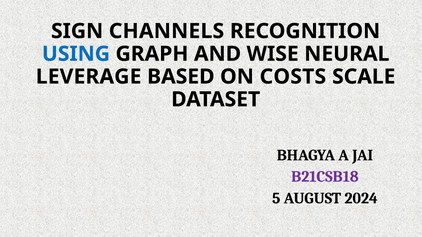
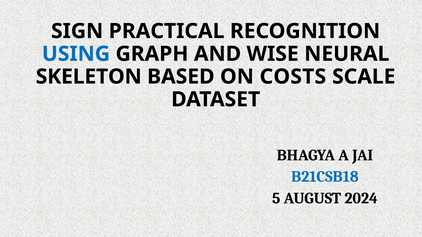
CHANNELS: CHANNELS -> PRACTICAL
LEVERAGE: LEVERAGE -> SKELETON
B21CSB18 colour: purple -> blue
